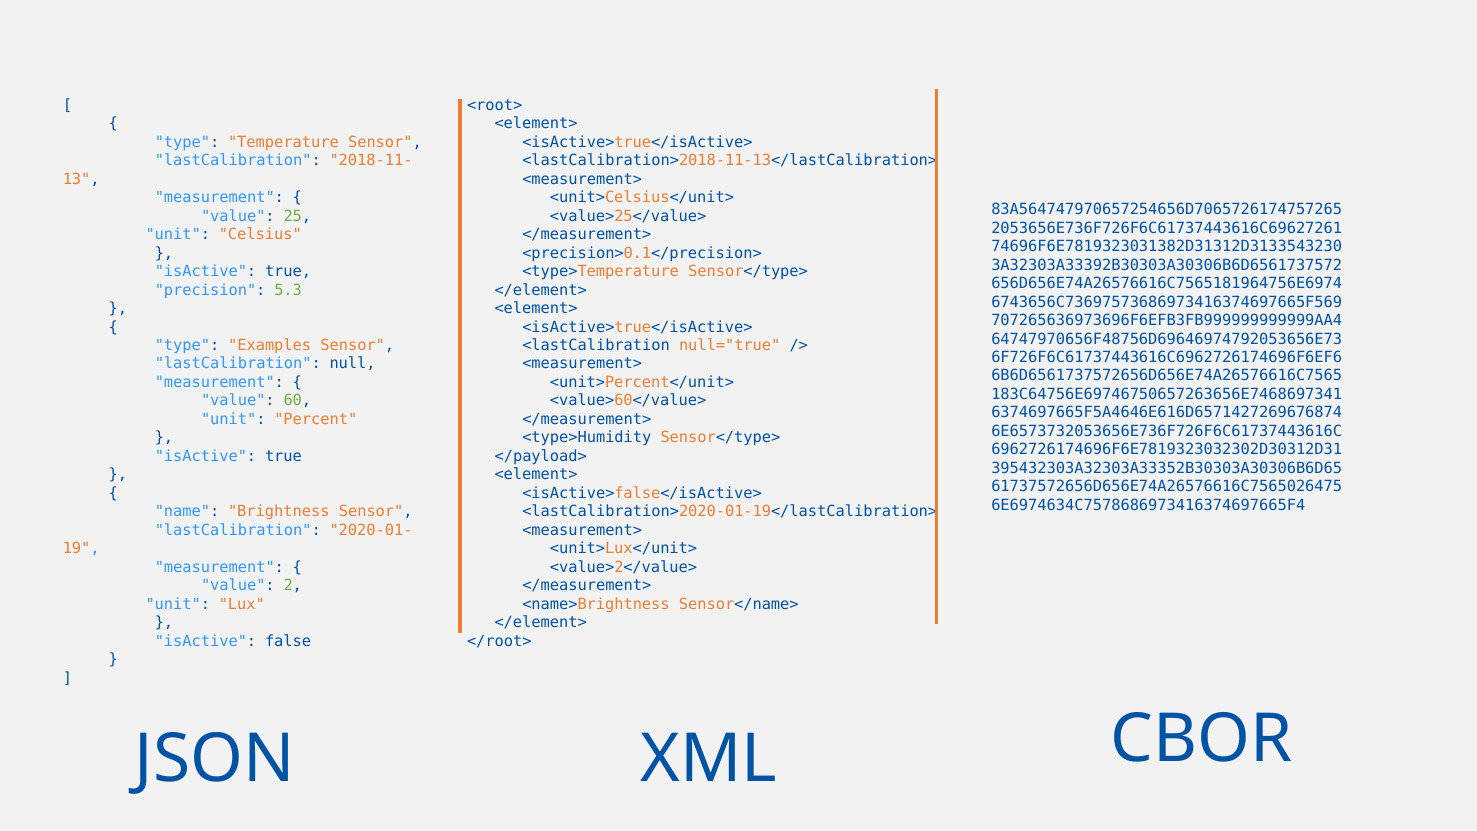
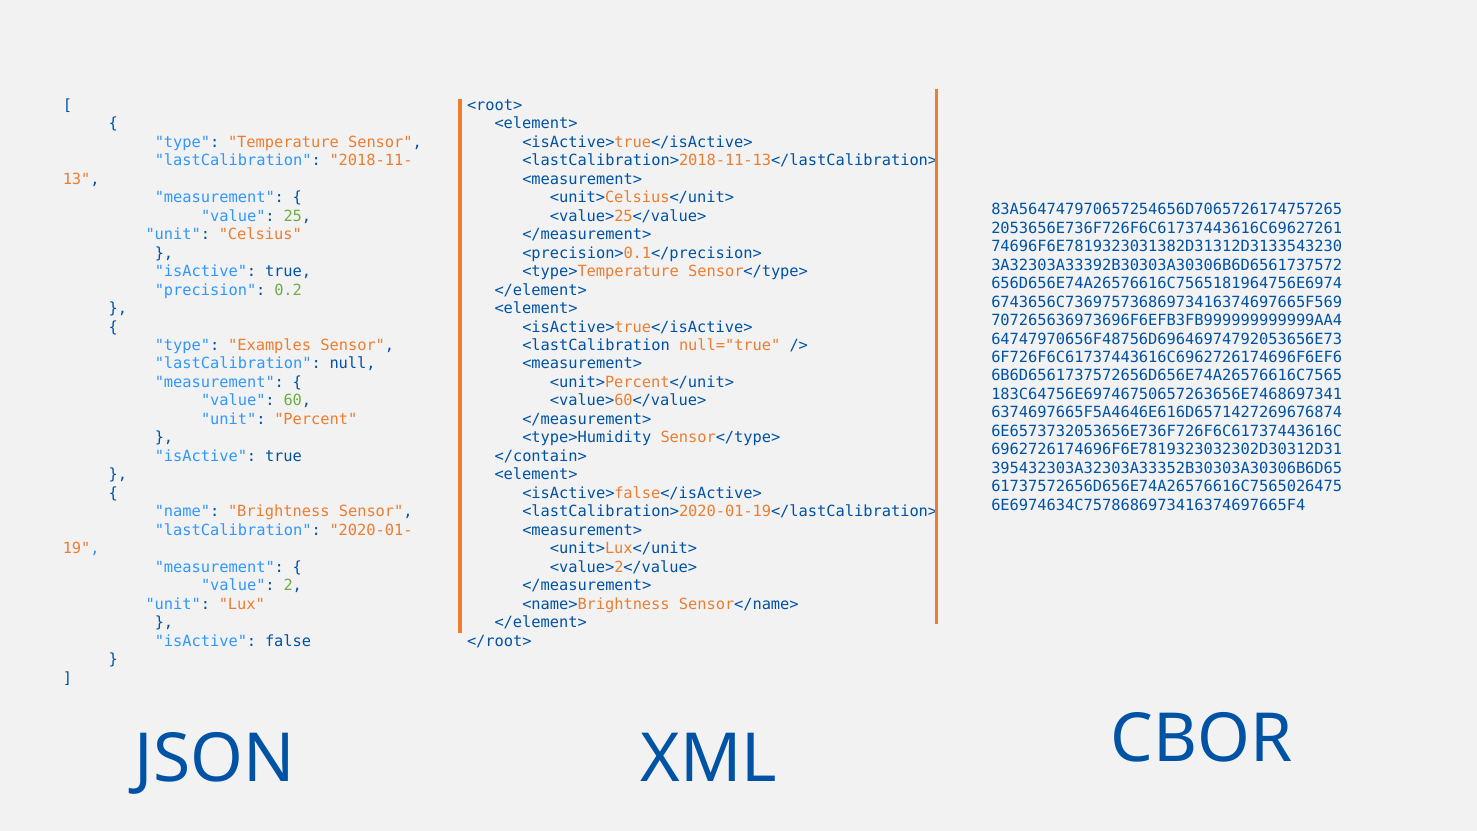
5.3: 5.3 -> 0.2
</payload>: </payload> -> </contain>
